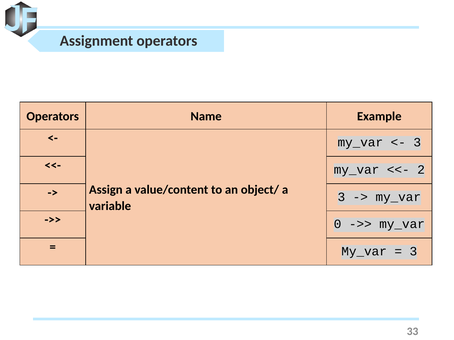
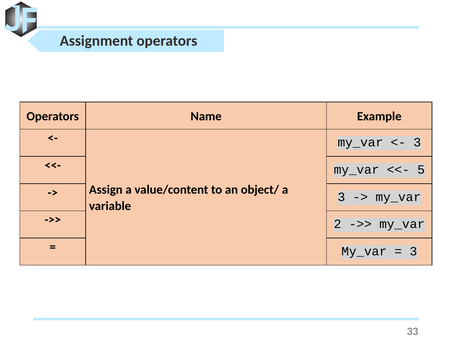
2: 2 -> 5
0: 0 -> 2
